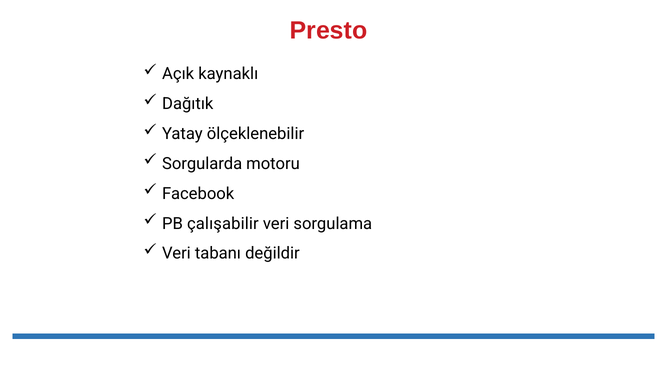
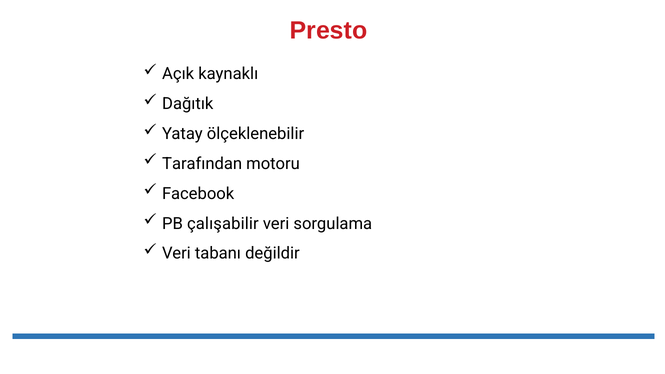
Sorgularda: Sorgularda -> Tarafından
